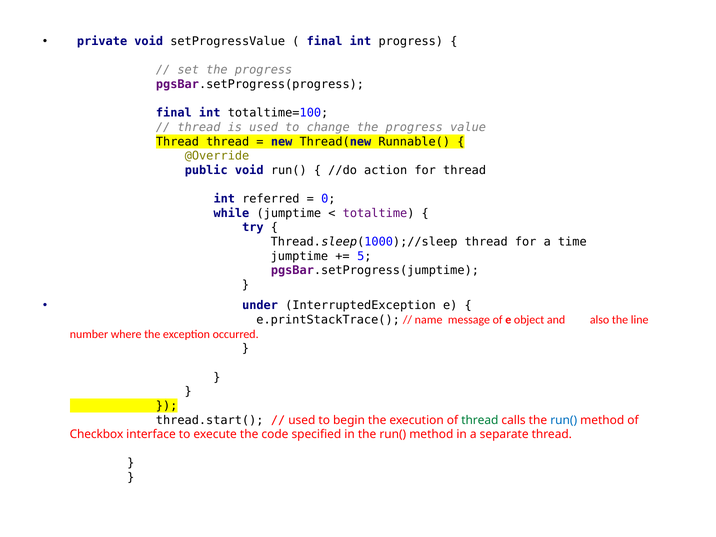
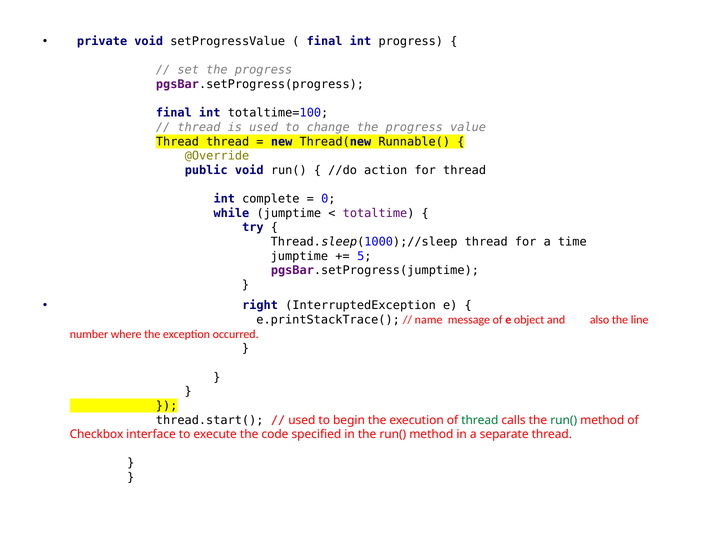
referred: referred -> complete
under: under -> right
run( at (564, 420) colour: blue -> green
